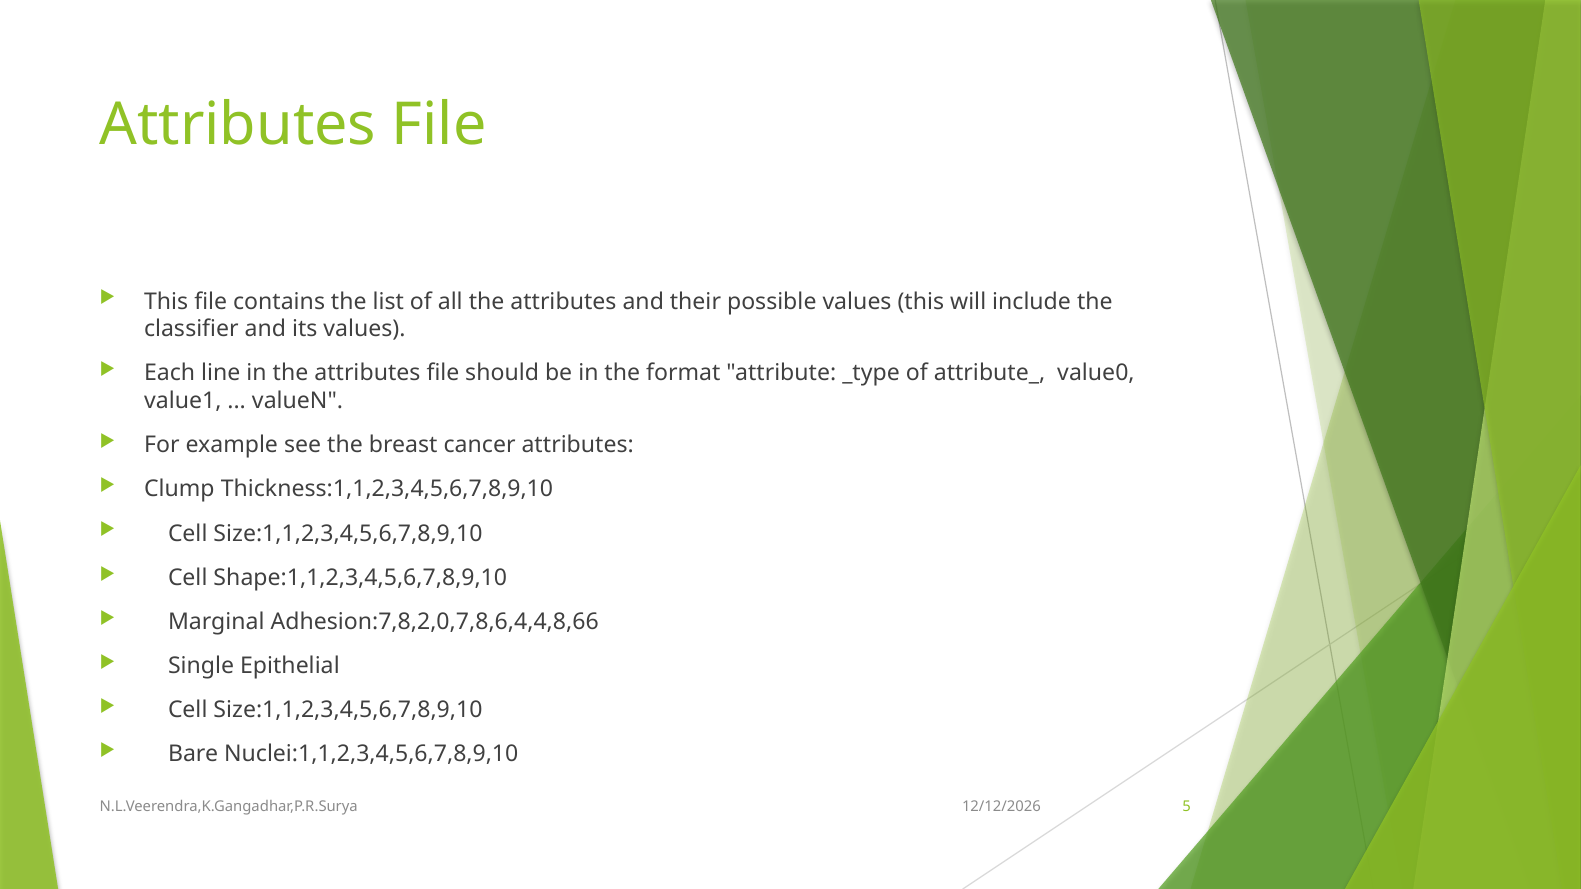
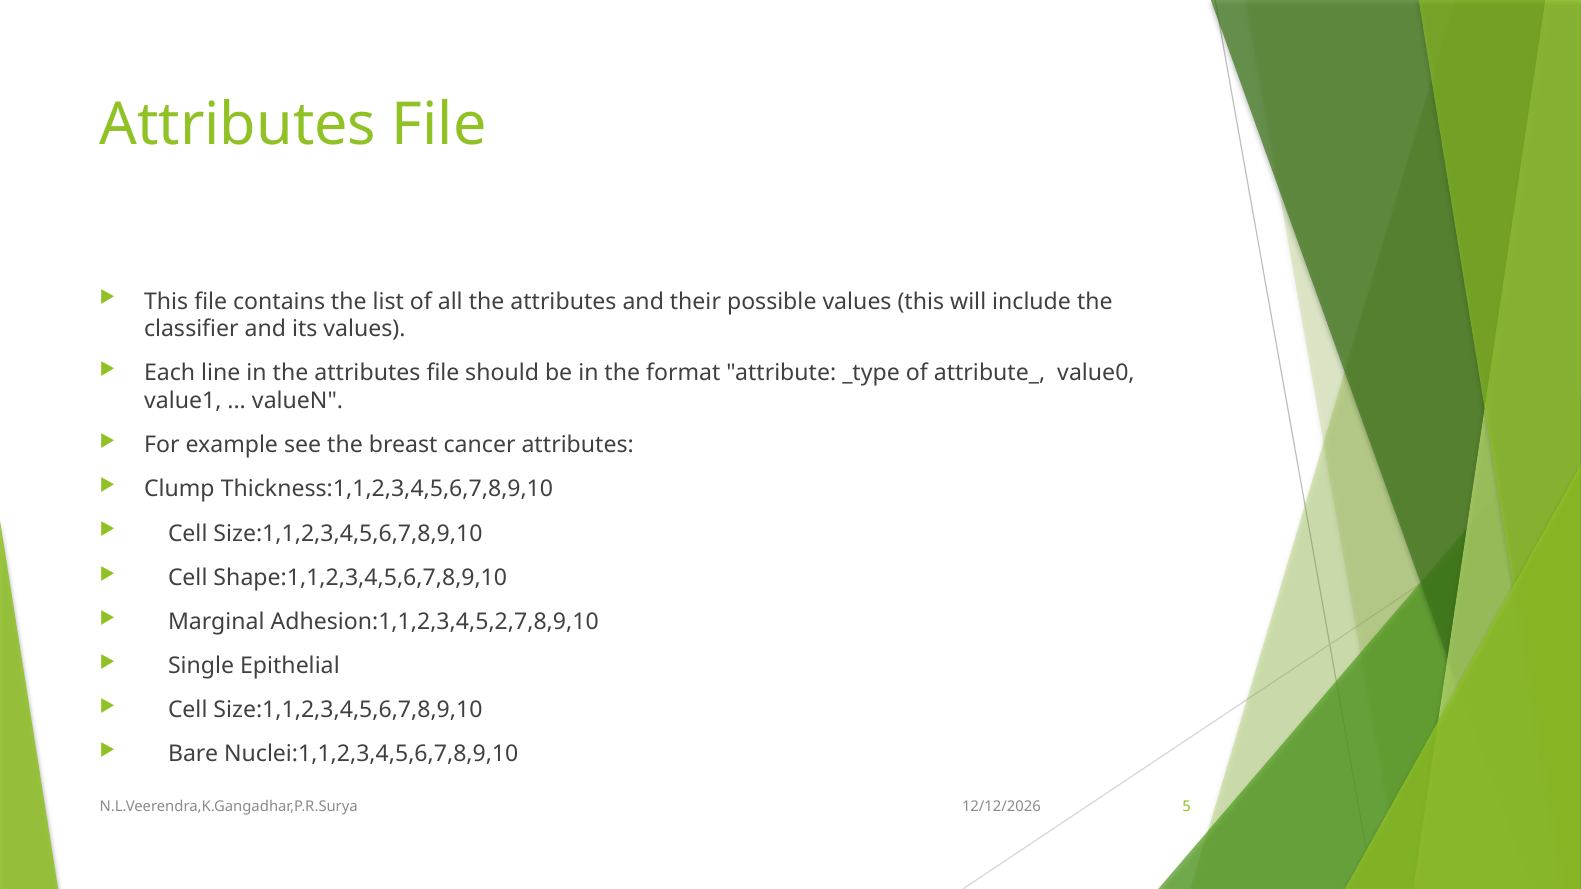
Adhesion:7,8,2,0,7,8,6,4,4,8,66: Adhesion:7,8,2,0,7,8,6,4,4,8,66 -> Adhesion:1,1,2,3,4,5,2,7,8,9,10
